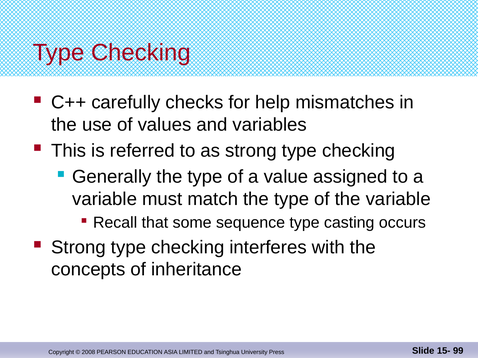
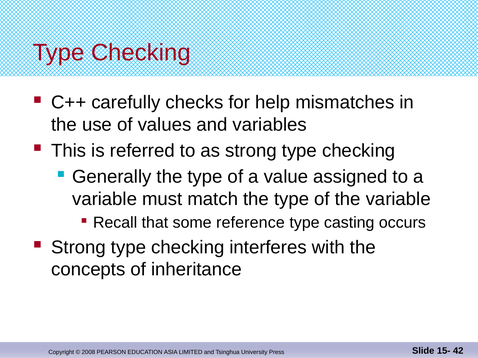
sequence: sequence -> reference
99: 99 -> 42
